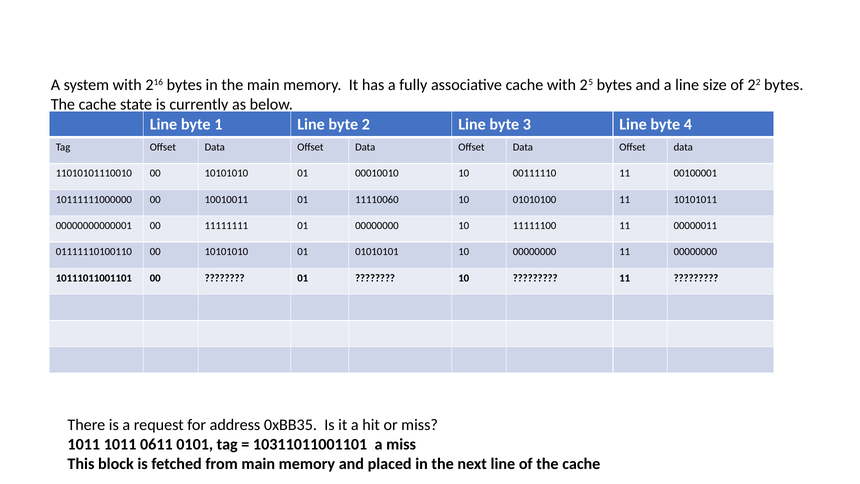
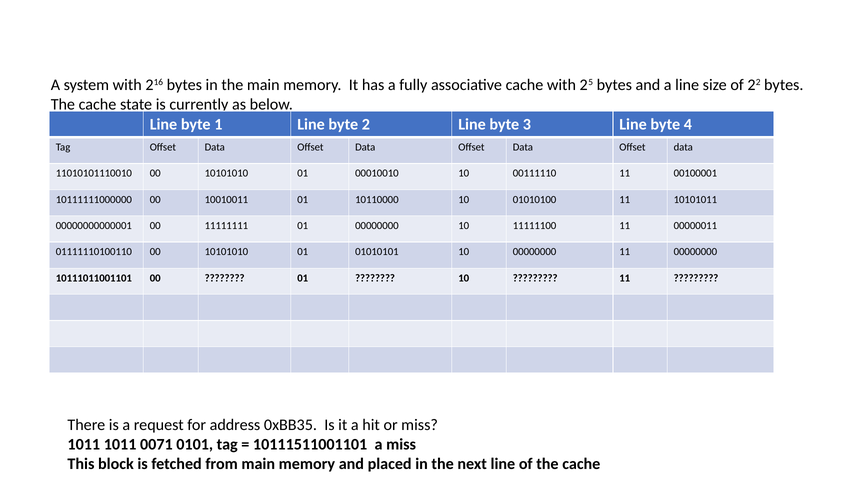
11110060: 11110060 -> 10110000
0611: 0611 -> 0071
10311011001101: 10311011001101 -> 10111511001101
